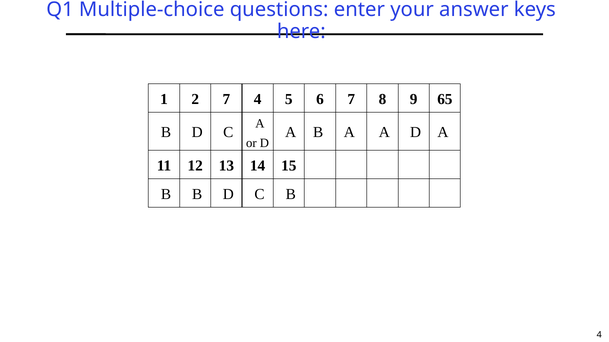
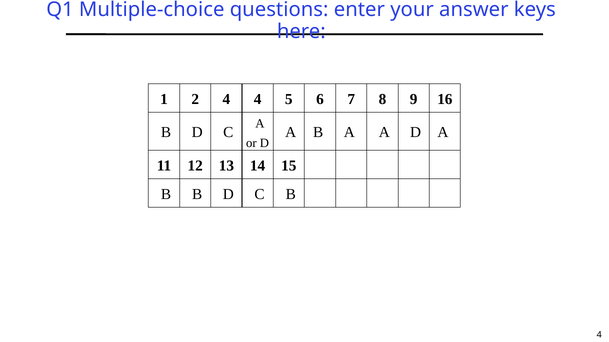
2 7: 7 -> 4
65: 65 -> 16
